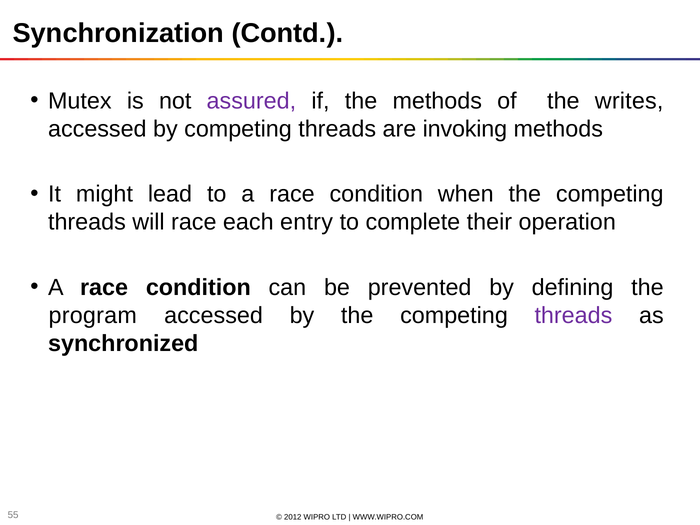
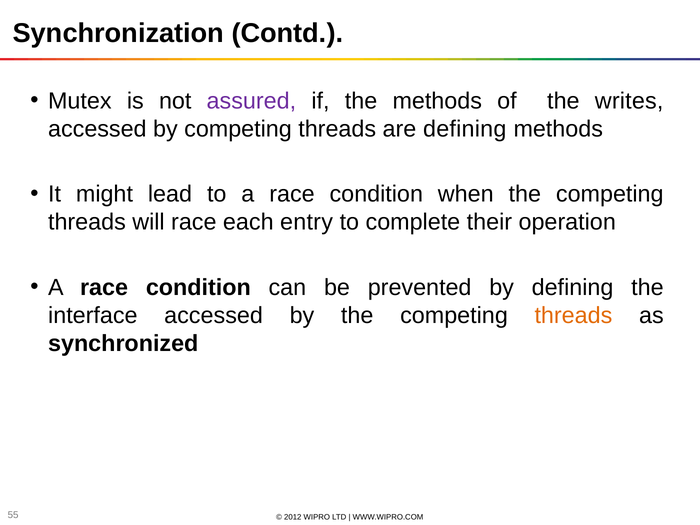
are invoking: invoking -> defining
program: program -> interface
threads at (573, 315) colour: purple -> orange
